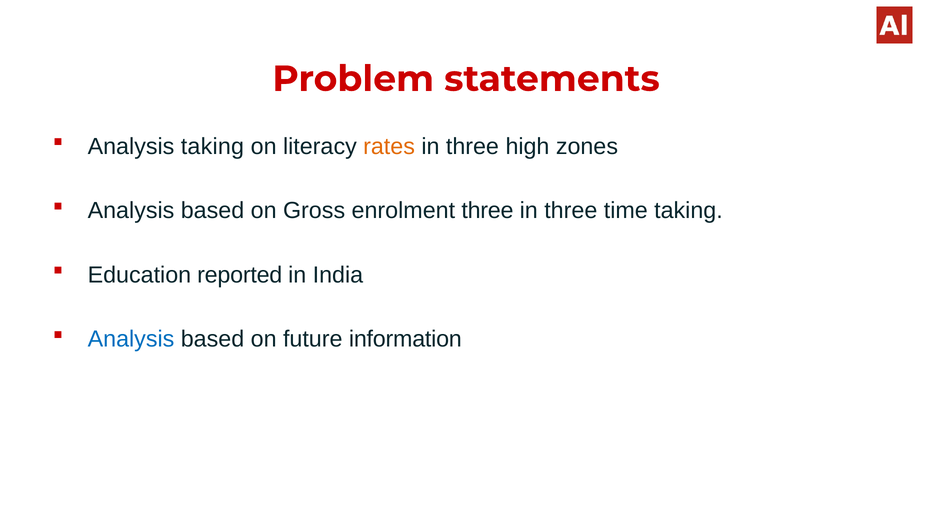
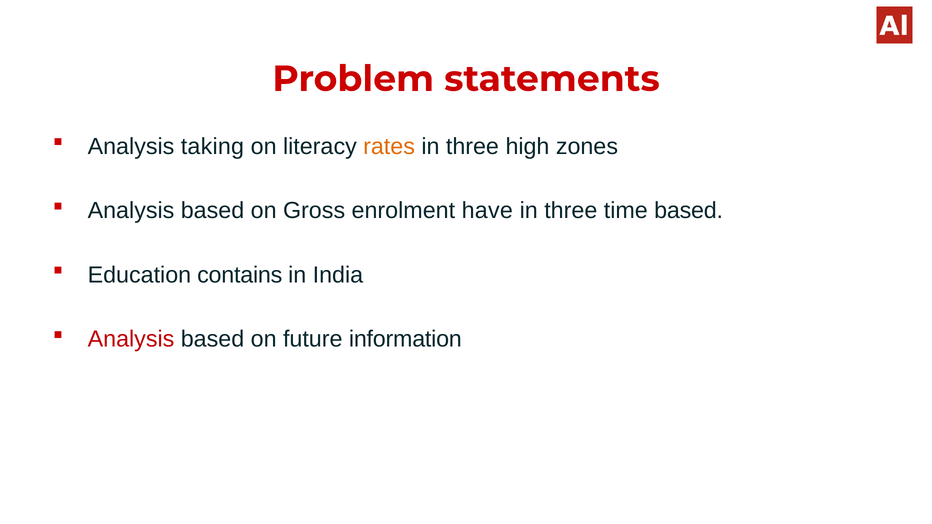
enrolment three: three -> have
time taking: taking -> based
reported: reported -> contains
Analysis at (131, 339) colour: blue -> red
